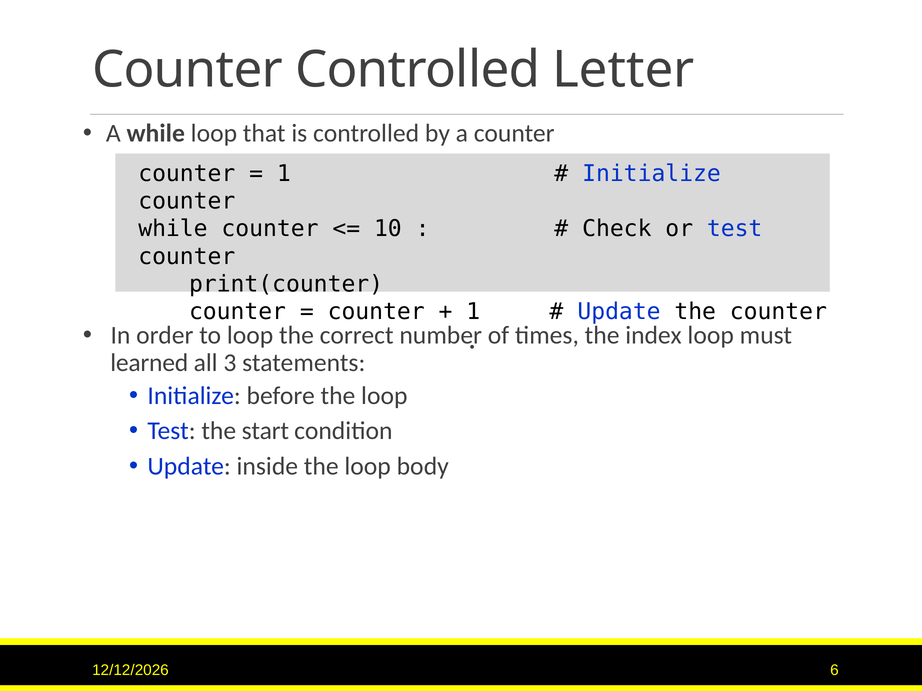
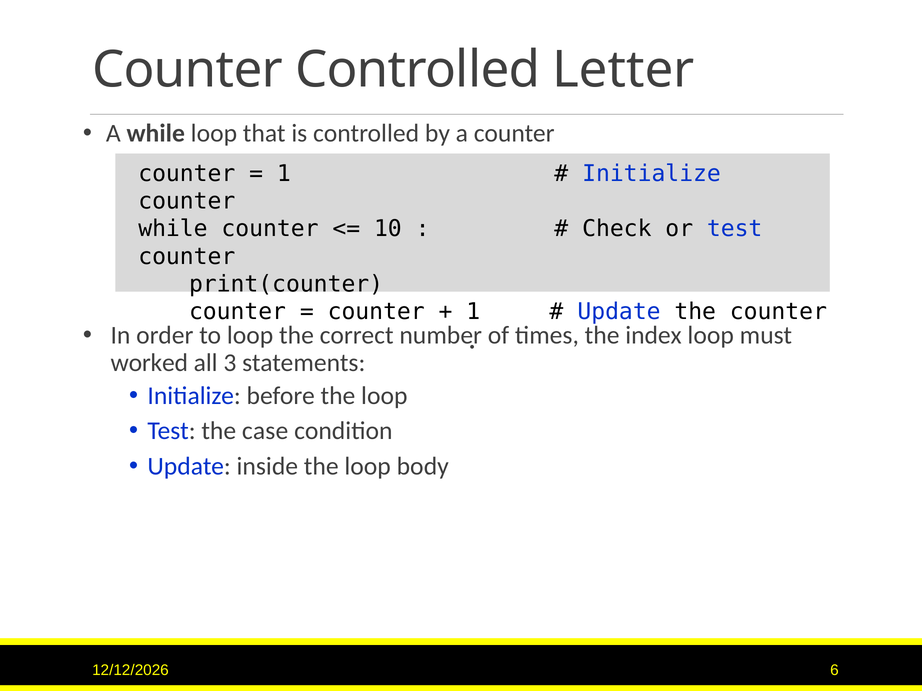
learned: learned -> worked
start: start -> case
